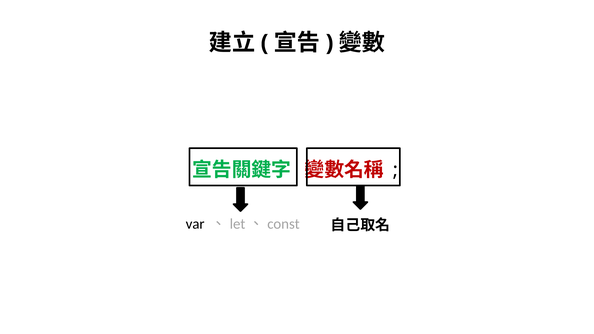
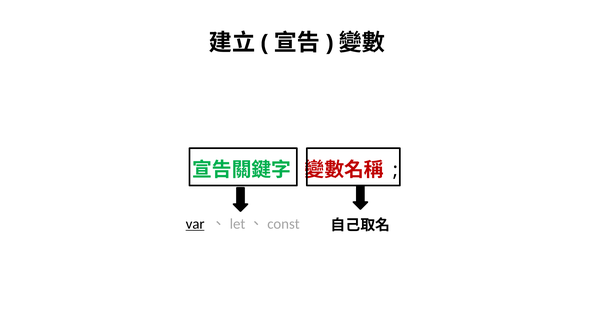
var underline: none -> present
